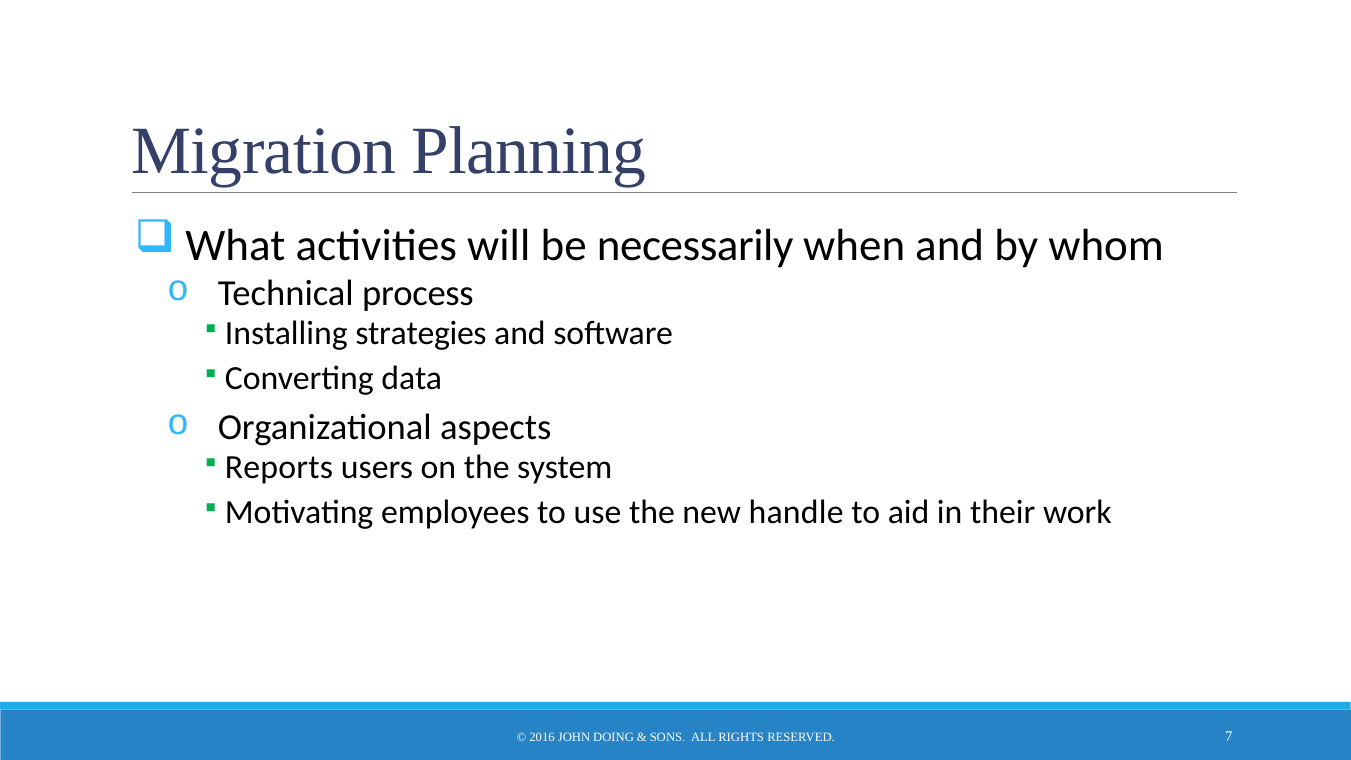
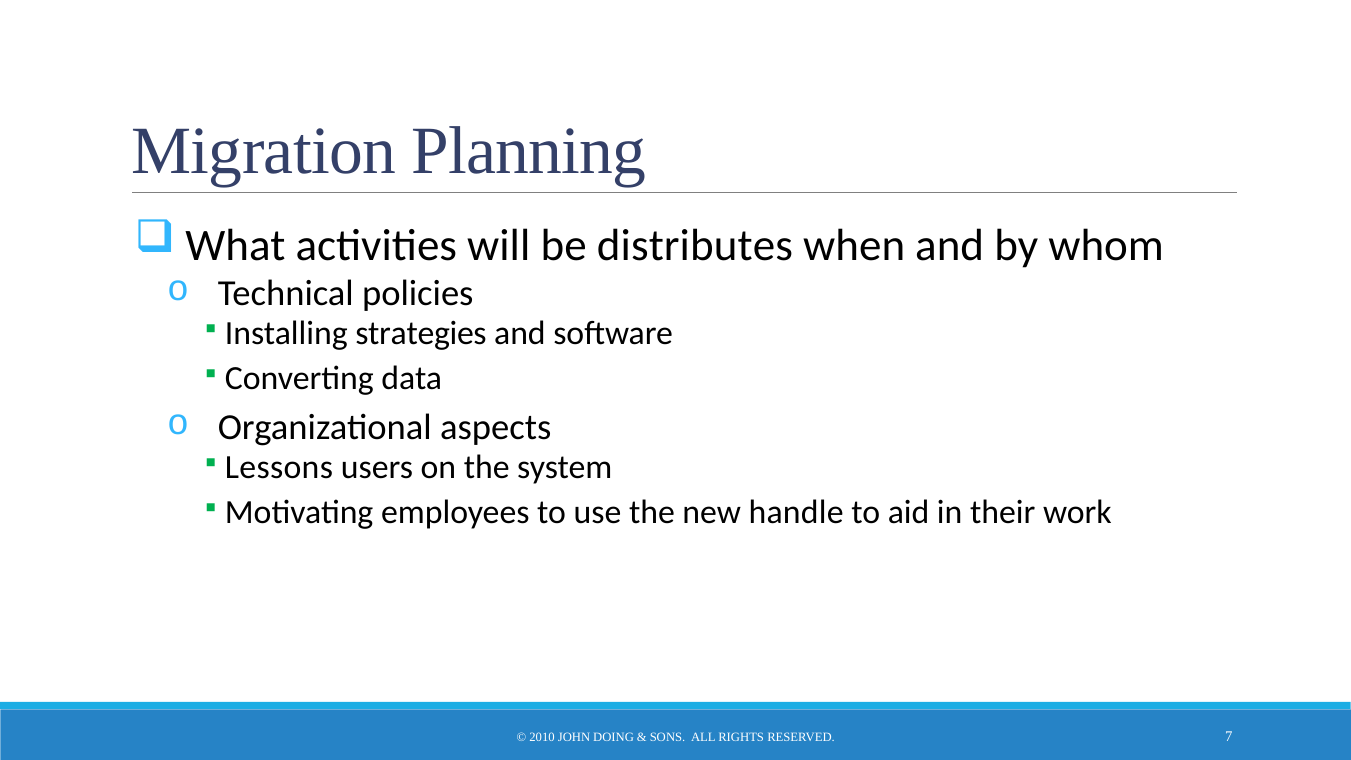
necessarily: necessarily -> distributes
process: process -> policies
Reports: Reports -> Lessons
2016: 2016 -> 2010
